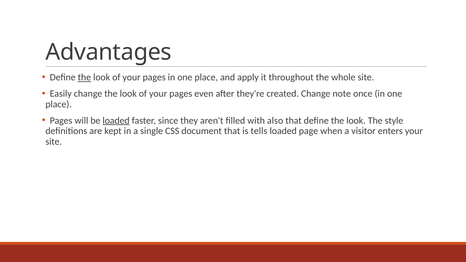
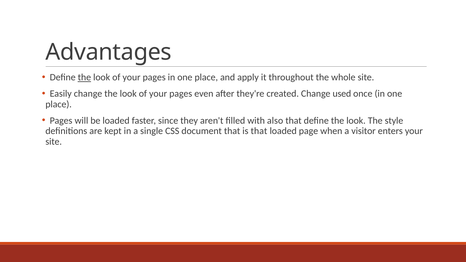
note: note -> used
loaded at (116, 121) underline: present -> none
is tells: tells -> that
